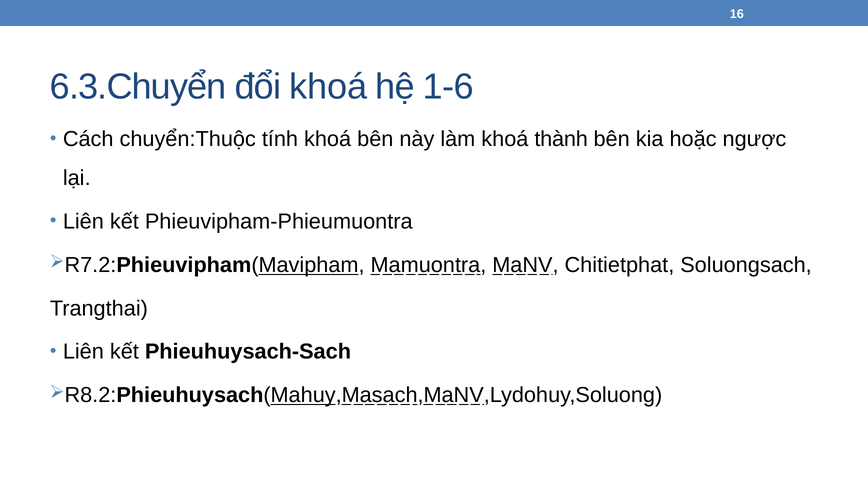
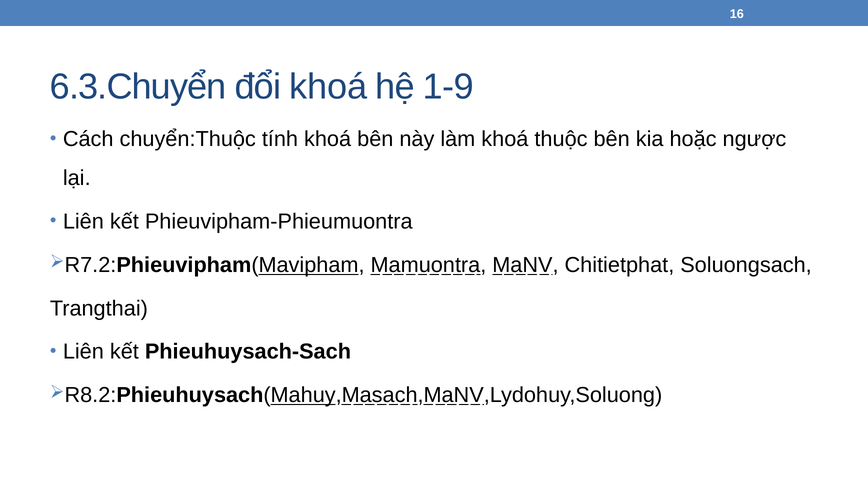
1-6: 1-6 -> 1-9
thành: thành -> thuộc
